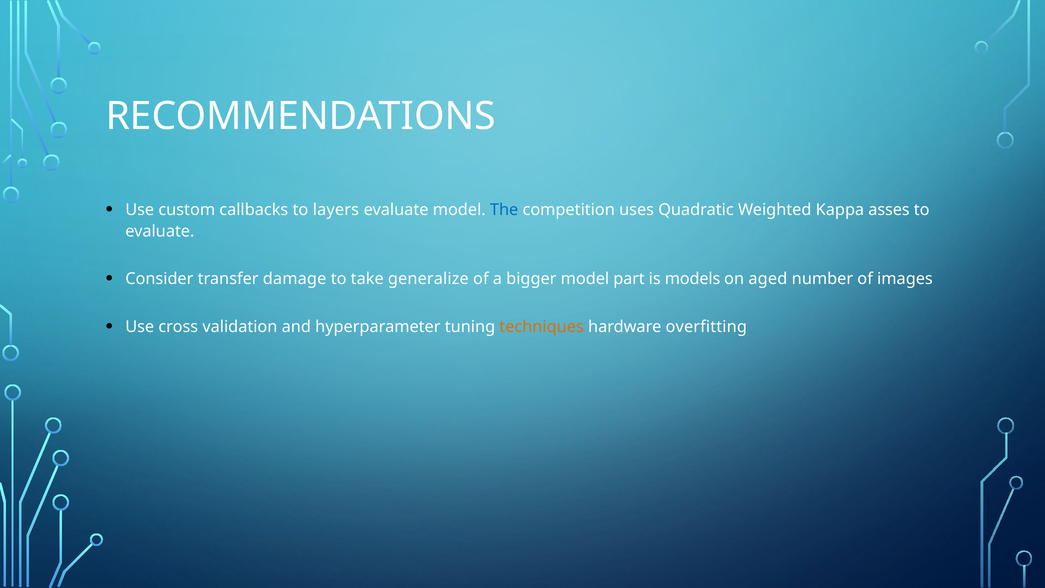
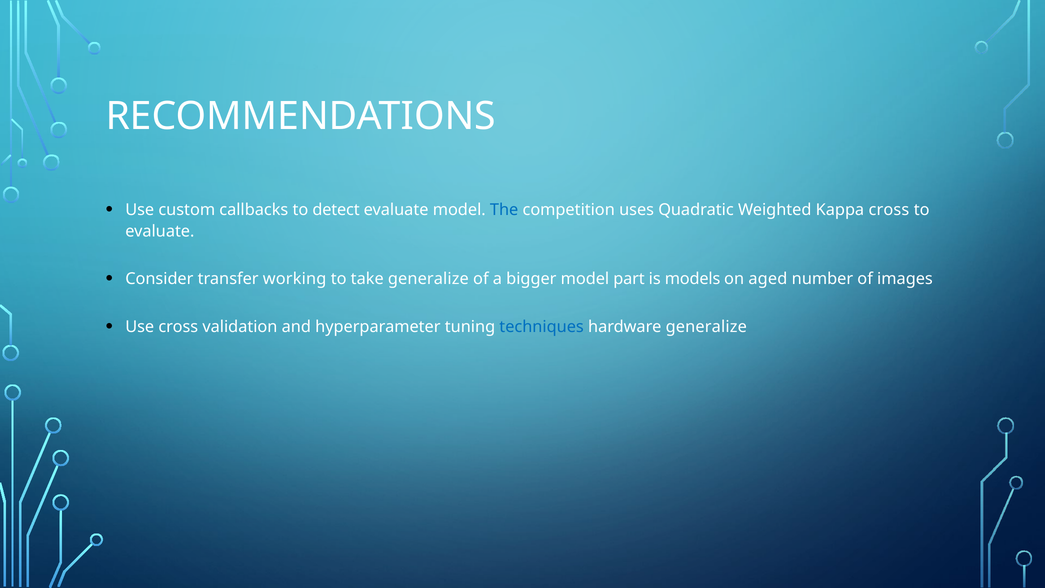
layers: layers -> detect
Kappa asses: asses -> cross
damage: damage -> working
techniques colour: orange -> blue
hardware overfitting: overfitting -> generalize
